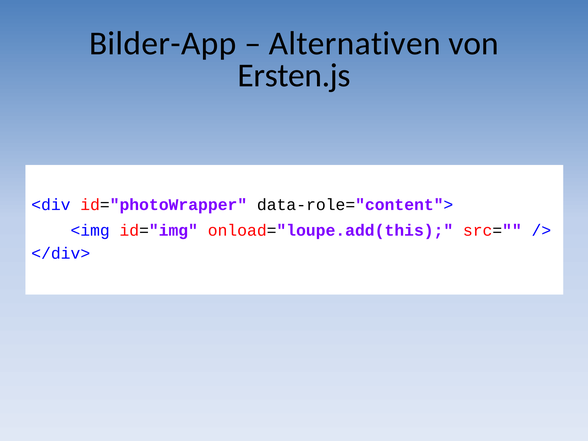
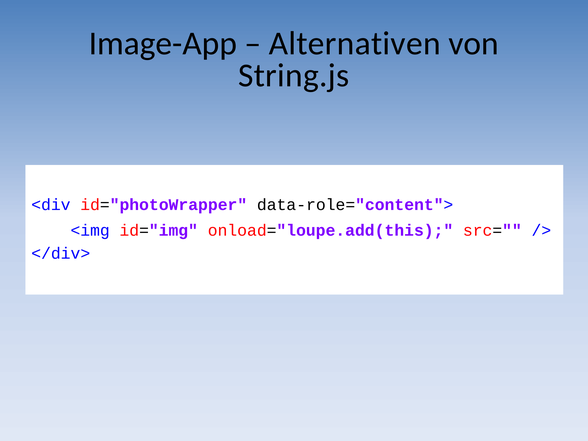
Bilder-App: Bilder-App -> Image-App
Ersten.js: Ersten.js -> String.js
